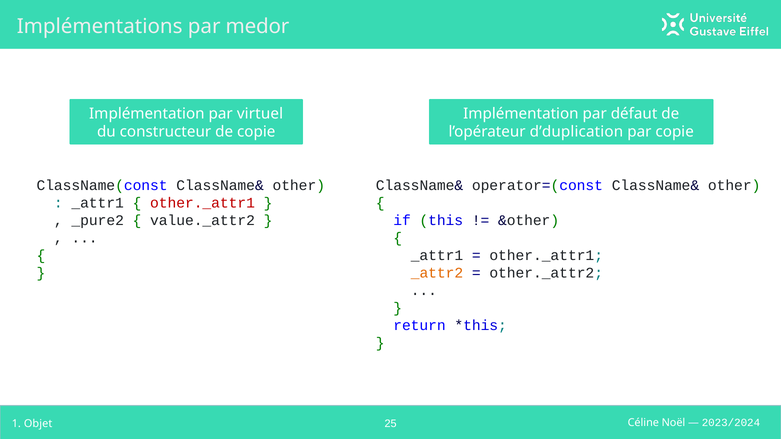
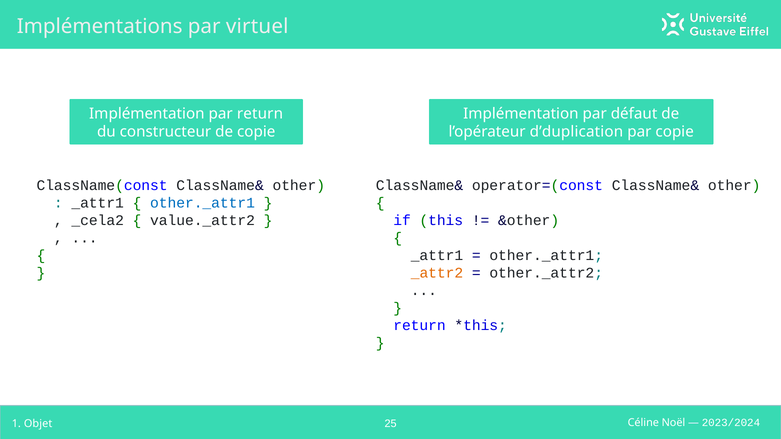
medor: medor -> virtuel
par virtuel: virtuel -> return
other._attr1 at (203, 203) colour: red -> blue
_pure2: _pure2 -> _cela2
